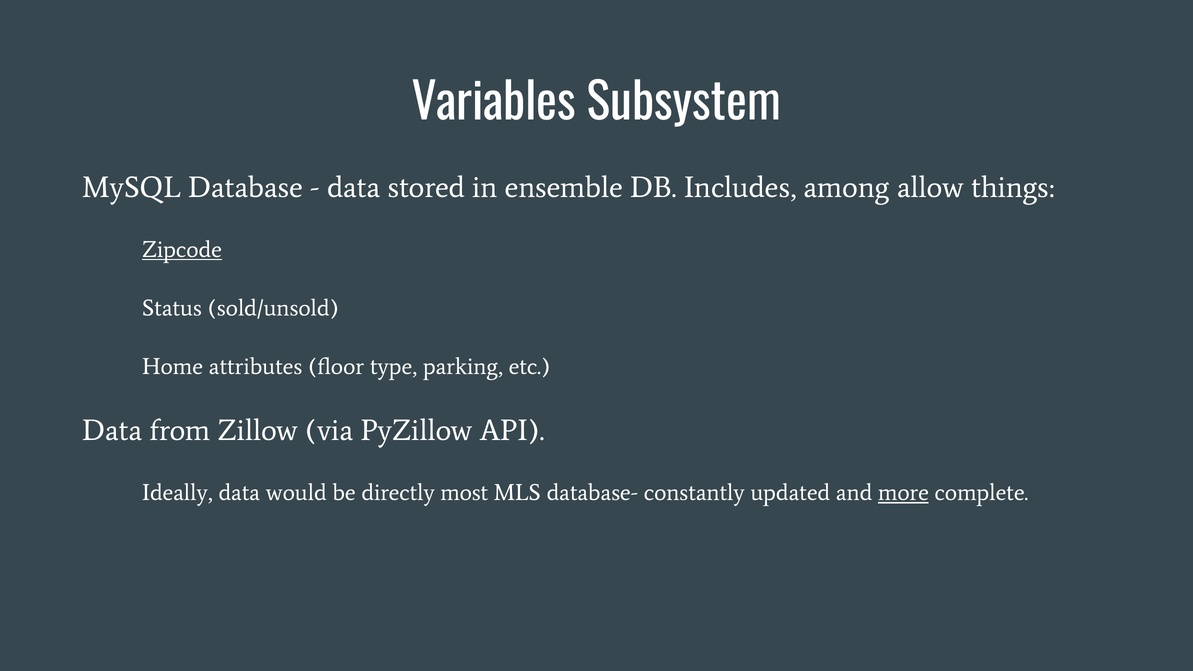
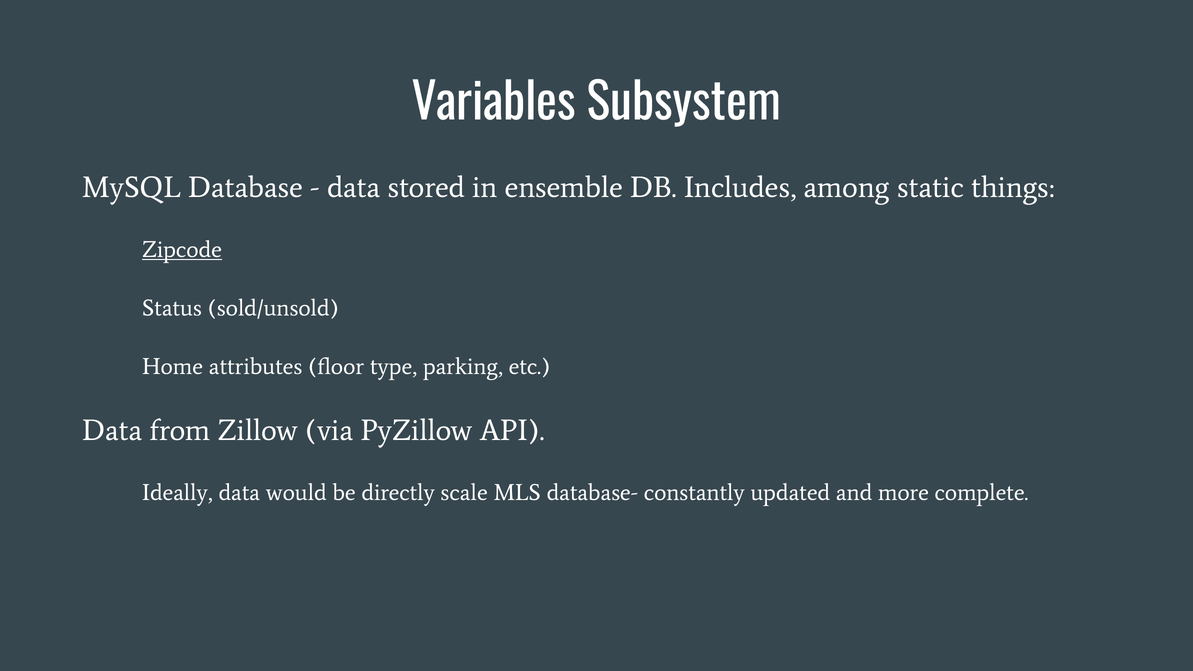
allow: allow -> static
most: most -> scale
more underline: present -> none
